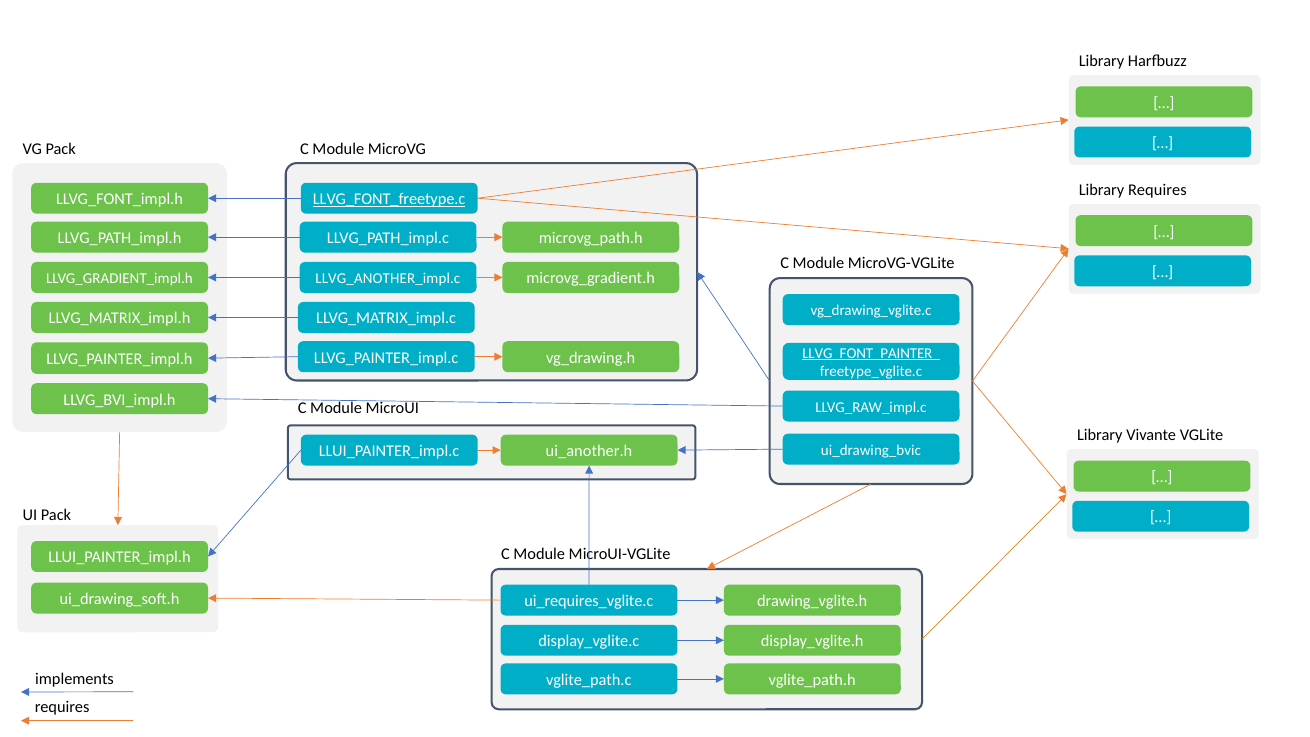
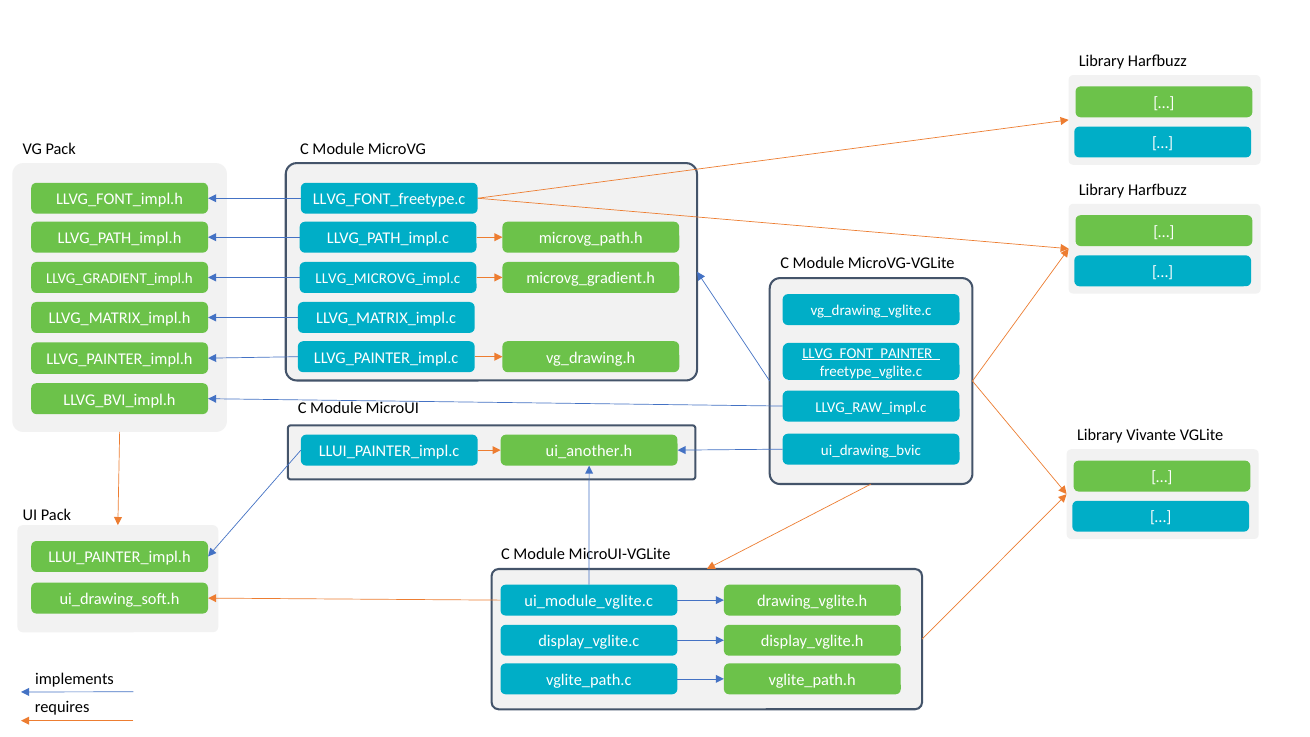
Requires at (1157, 190): Requires -> Harfbuzz
LLVG_FONT_freetype.c underline: present -> none
LLVG_ANOTHER_impl.c: LLVG_ANOTHER_impl.c -> LLVG_MICROVG_impl.c
ui_requires_vglite.c: ui_requires_vglite.c -> ui_module_vglite.c
